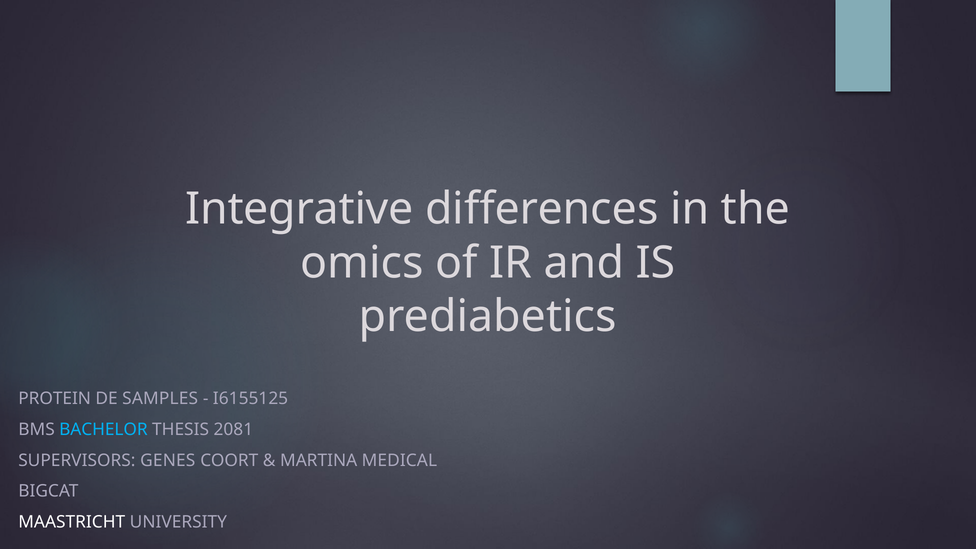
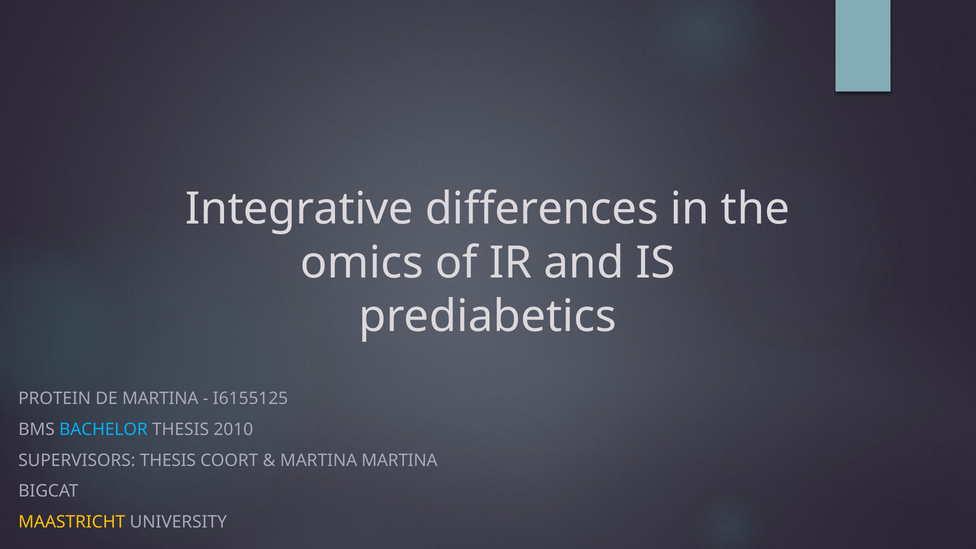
DE SAMPLES: SAMPLES -> MARTINA
2081: 2081 -> 2010
SUPERVISORS GENES: GENES -> THESIS
MARTINA MEDICAL: MEDICAL -> MARTINA
MAASTRICHT colour: white -> yellow
